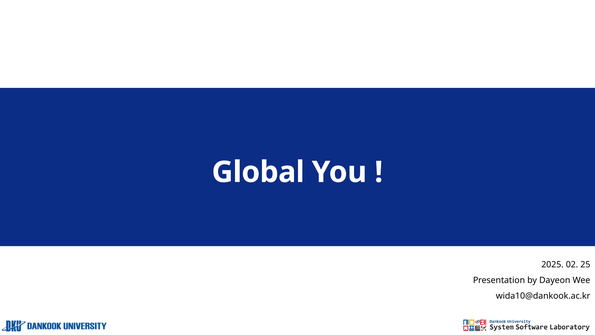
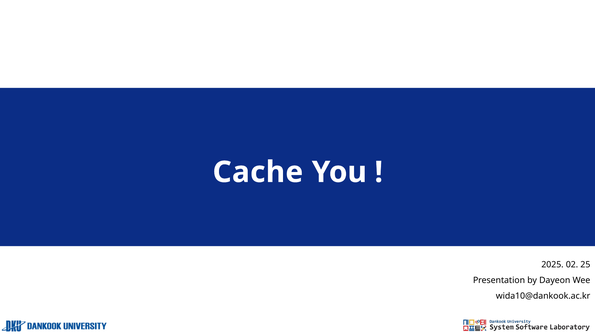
Global: Global -> Cache
